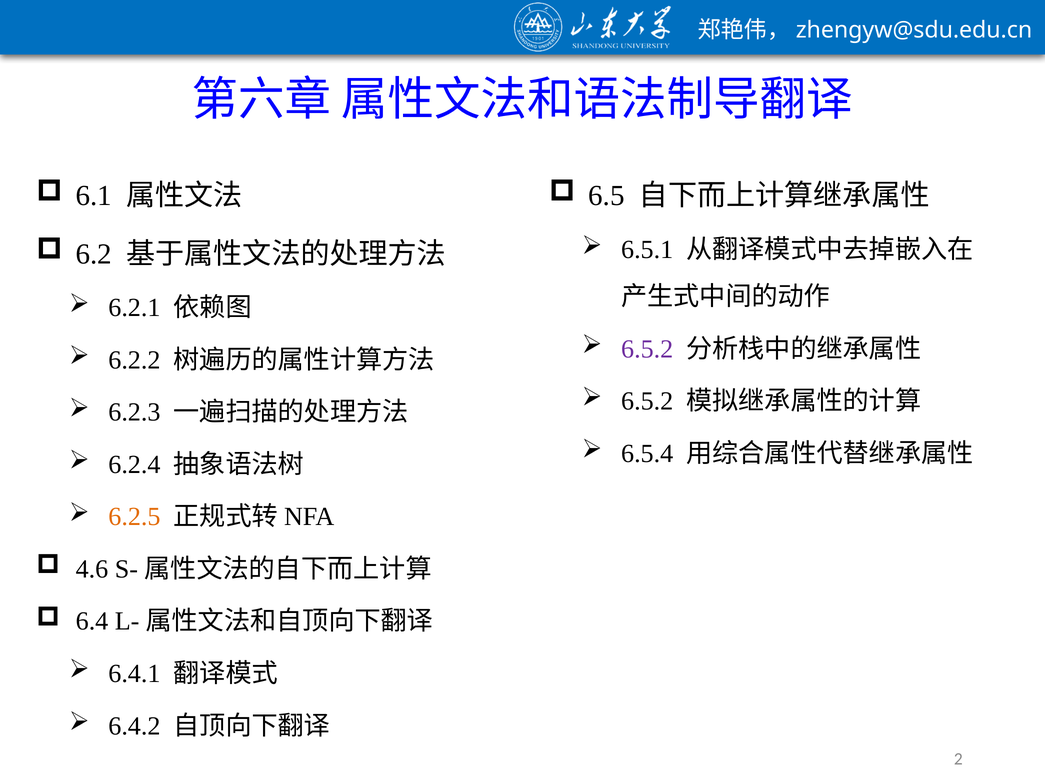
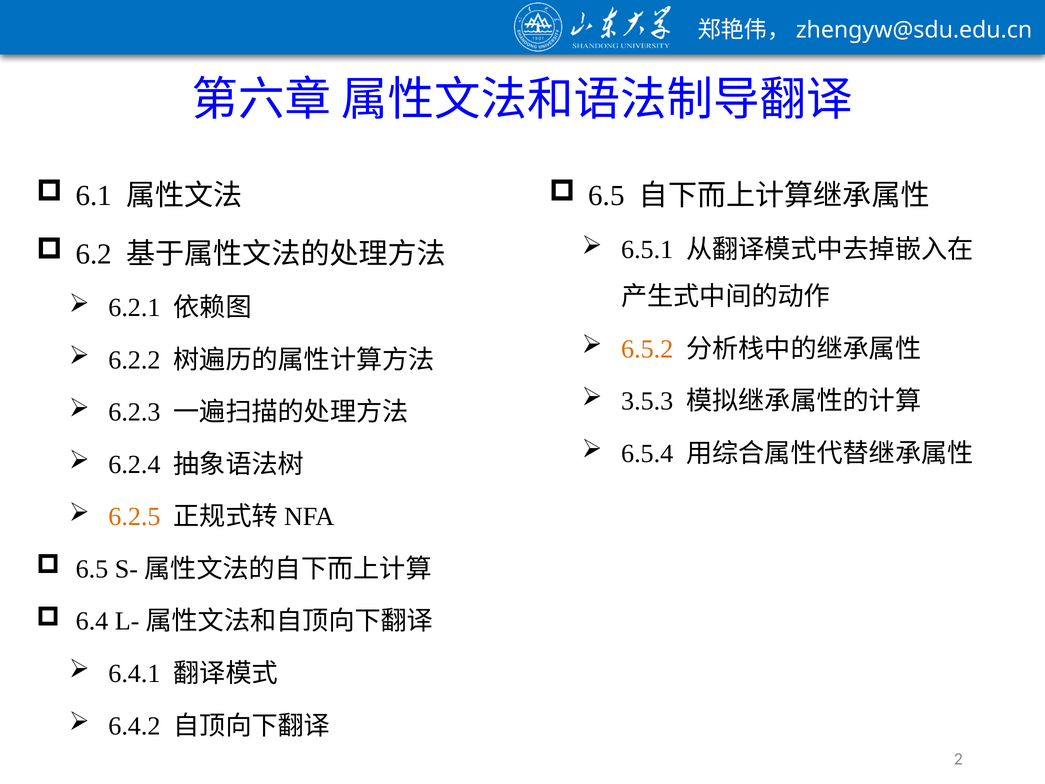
6.5.2 at (647, 349) colour: purple -> orange
6.5.2 at (647, 401): 6.5.2 -> 3.5.3
4.6 at (92, 569): 4.6 -> 6.5
